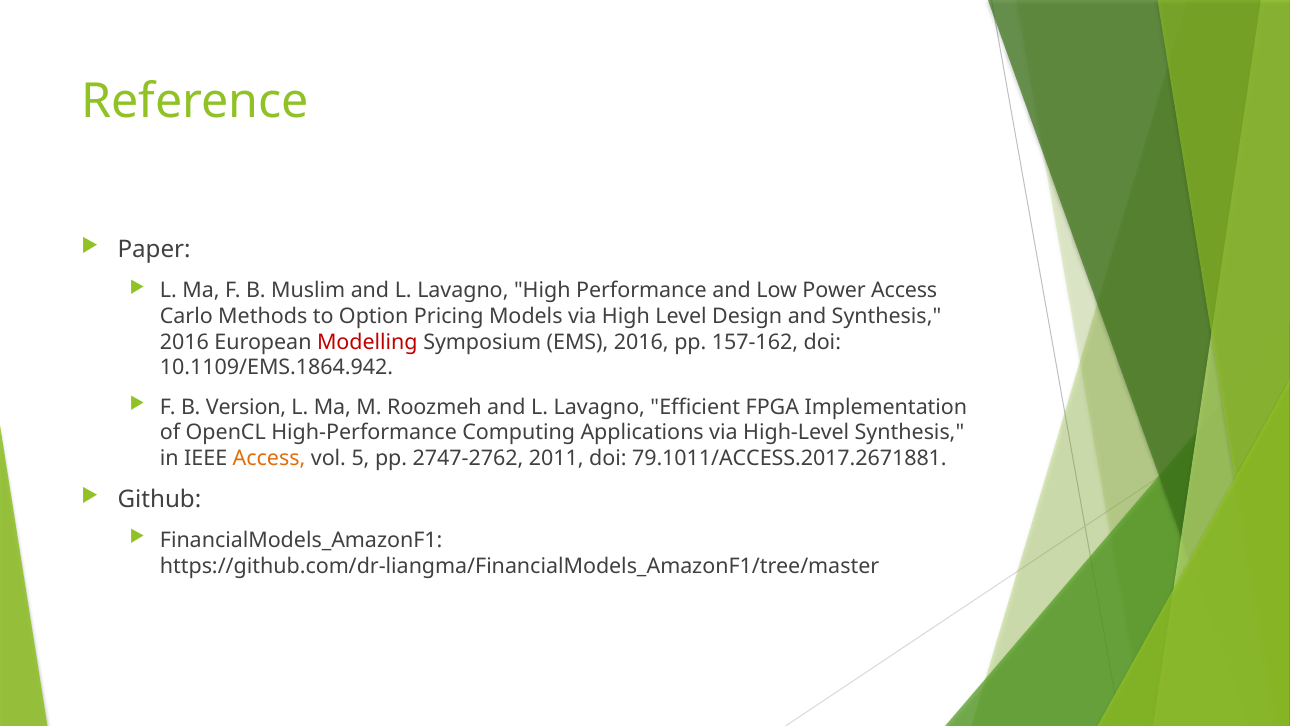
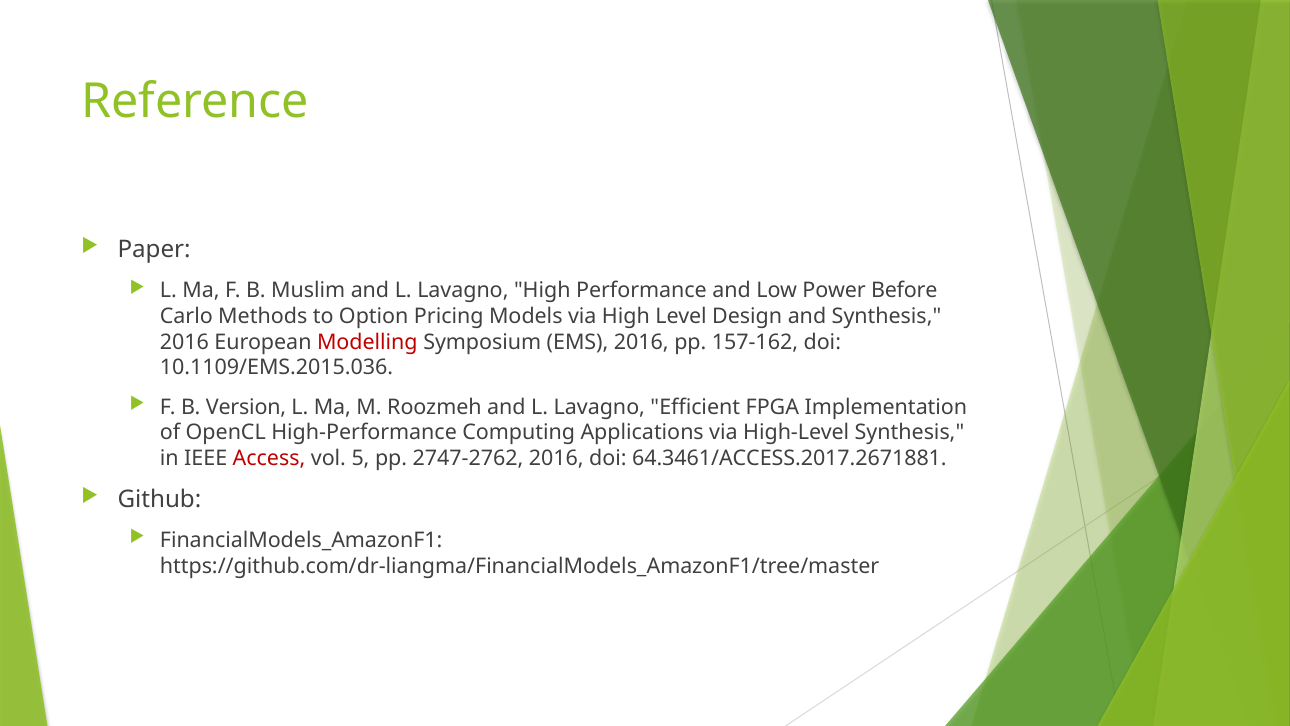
Power Access: Access -> Before
10.1109/EMS.1864.942: 10.1109/EMS.1864.942 -> 10.1109/EMS.2015.036
Access at (269, 458) colour: orange -> red
2747-2762 2011: 2011 -> 2016
79.1011/ACCESS.2017.2671881: 79.1011/ACCESS.2017.2671881 -> 64.3461/ACCESS.2017.2671881
